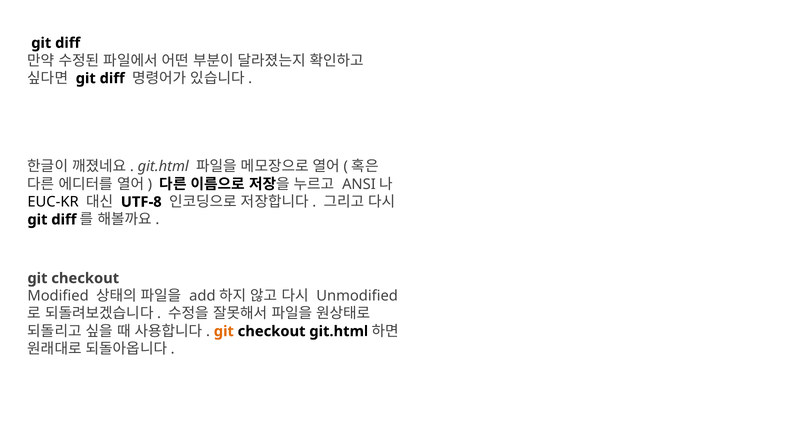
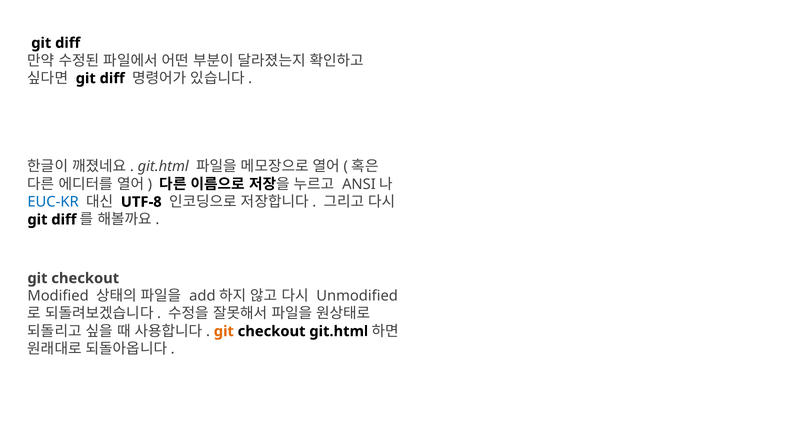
EUC-KR colour: black -> blue
